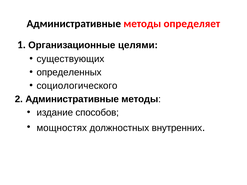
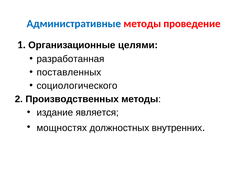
Административные at (74, 24) colour: black -> blue
определяет: определяет -> проведение
существующих: существующих -> разработанная
определенных: определенных -> поставленных
2 Административные: Административные -> Производственных
способов: способов -> является
